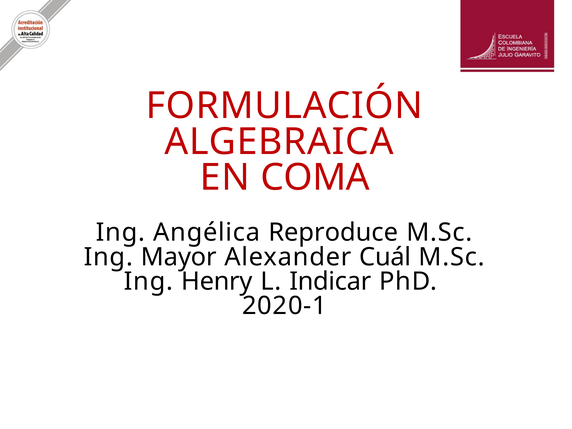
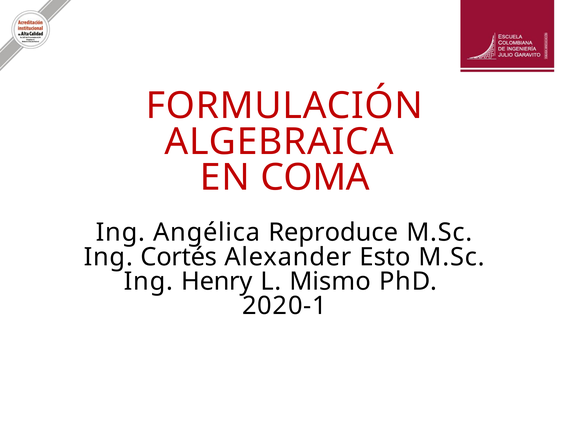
Mayor: Mayor -> Cortés
Cuál: Cuál -> Esto
Indicar: Indicar -> Mismo
